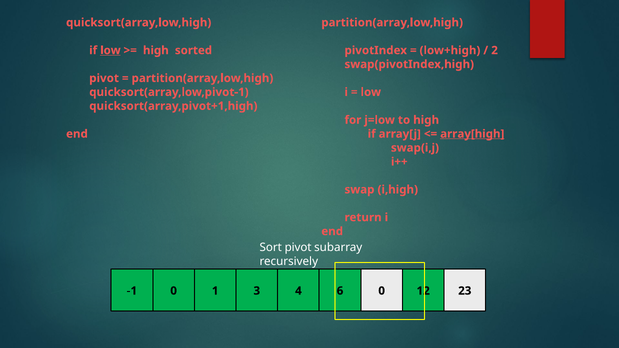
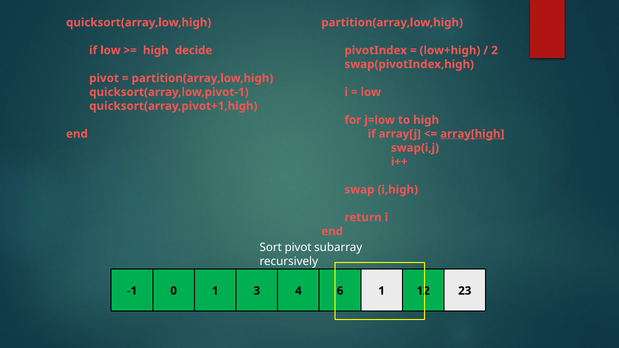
low at (110, 50) underline: present -> none
sorted: sorted -> decide
6 0: 0 -> 1
